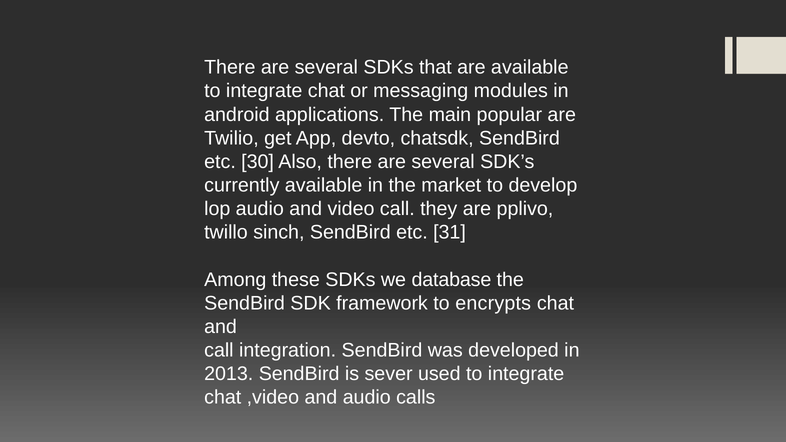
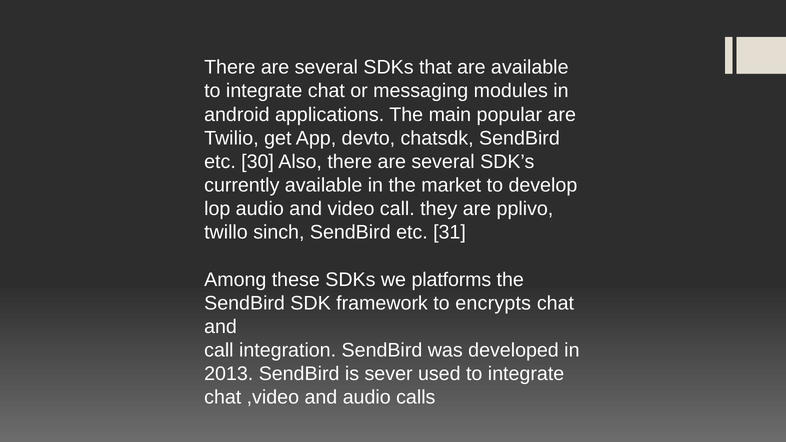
database: database -> platforms
